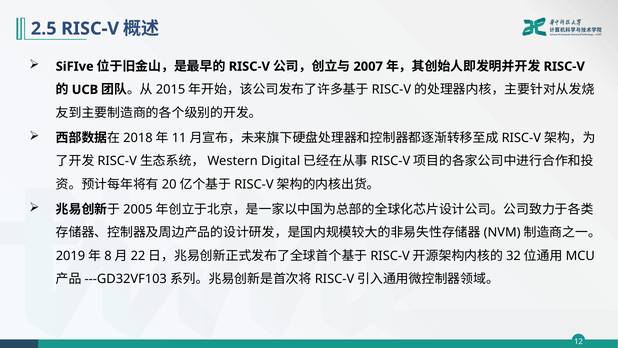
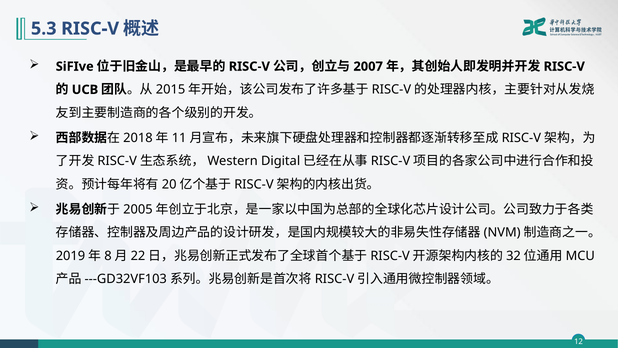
2.5: 2.5 -> 5.3
